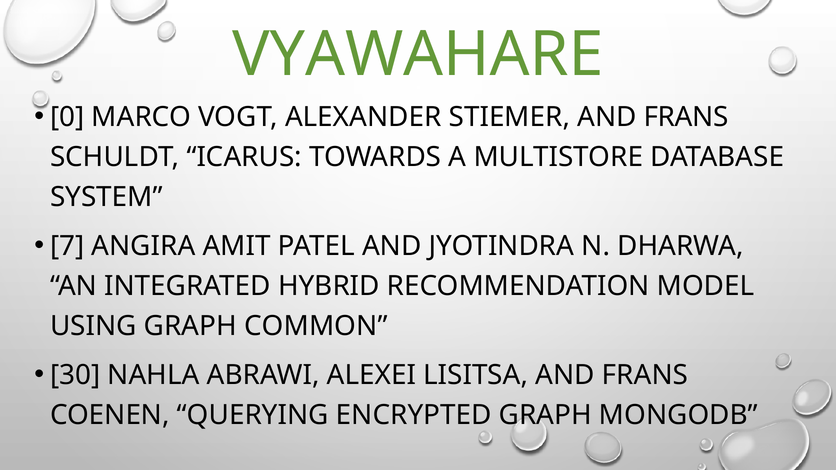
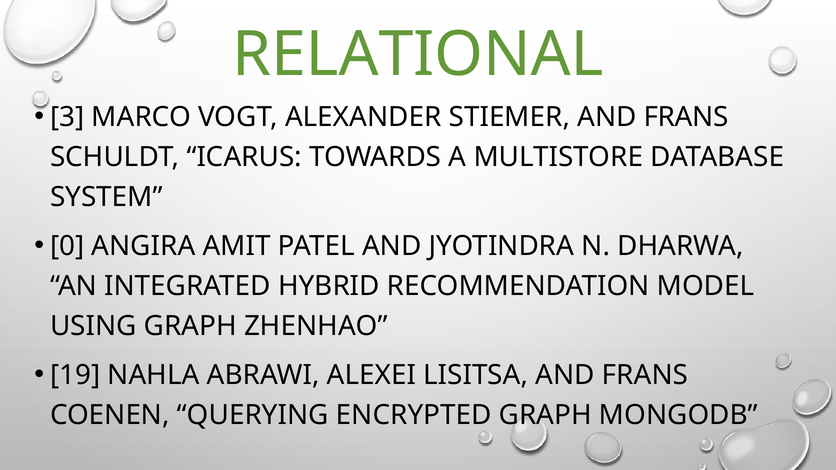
VYAWAHARE: VYAWAHARE -> RELATIONAL
0: 0 -> 3
7: 7 -> 0
COMMON: COMMON -> ZHENHAO
30: 30 -> 19
